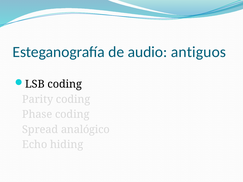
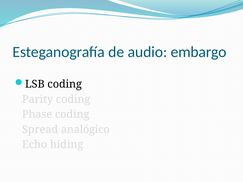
antiguos: antiguos -> embargo
